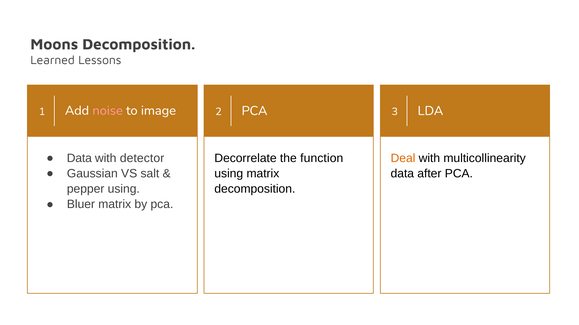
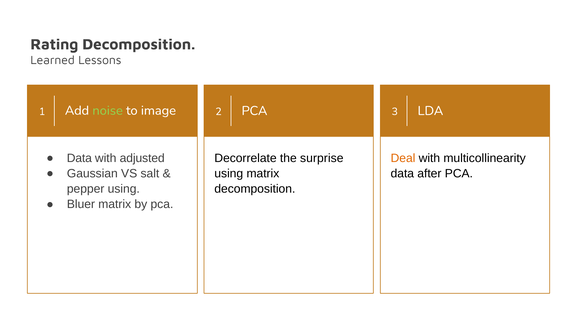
Moons: Moons -> Rating
noise colour: pink -> light green
detector: detector -> adjusted
function: function -> surprise
